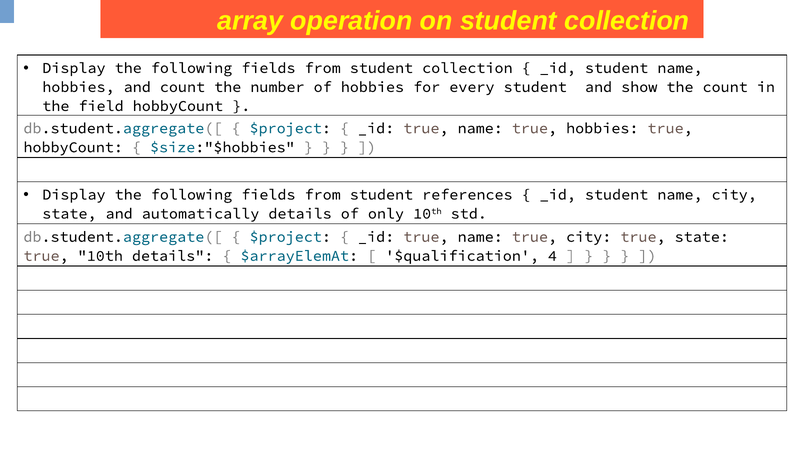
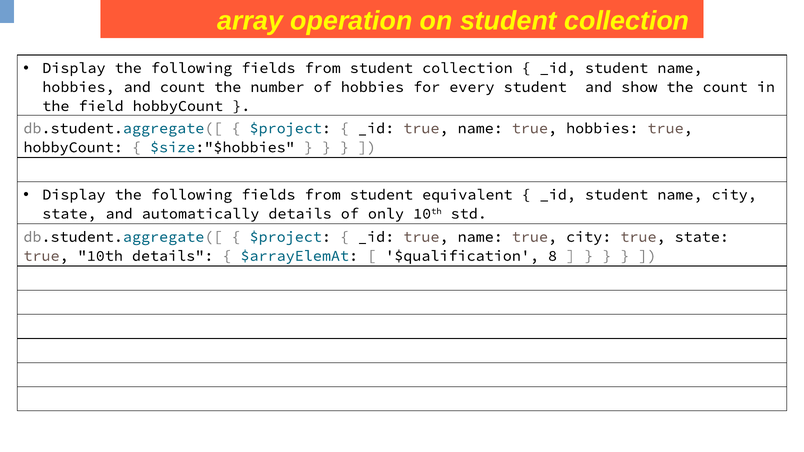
references: references -> equivalent
4: 4 -> 8
